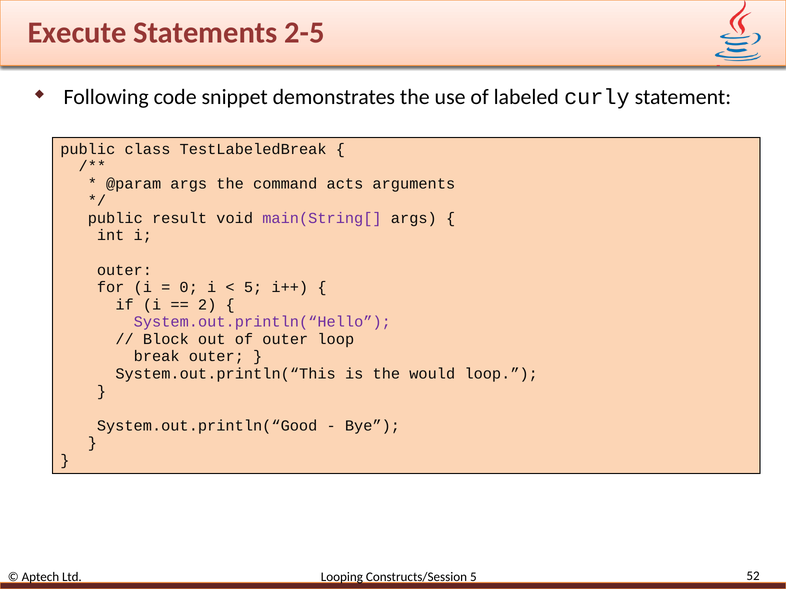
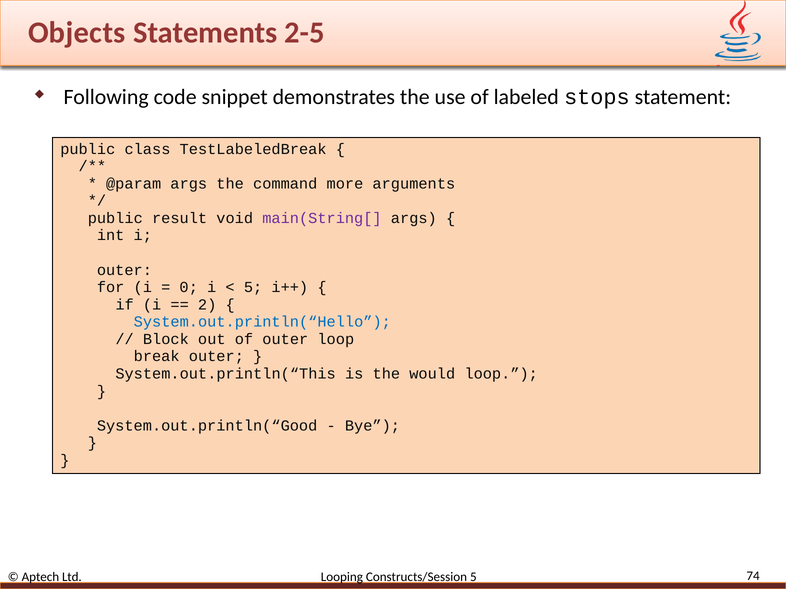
Execute: Execute -> Objects
curly: curly -> stops
acts: acts -> more
System.out.println(“Hello colour: purple -> blue
52: 52 -> 74
